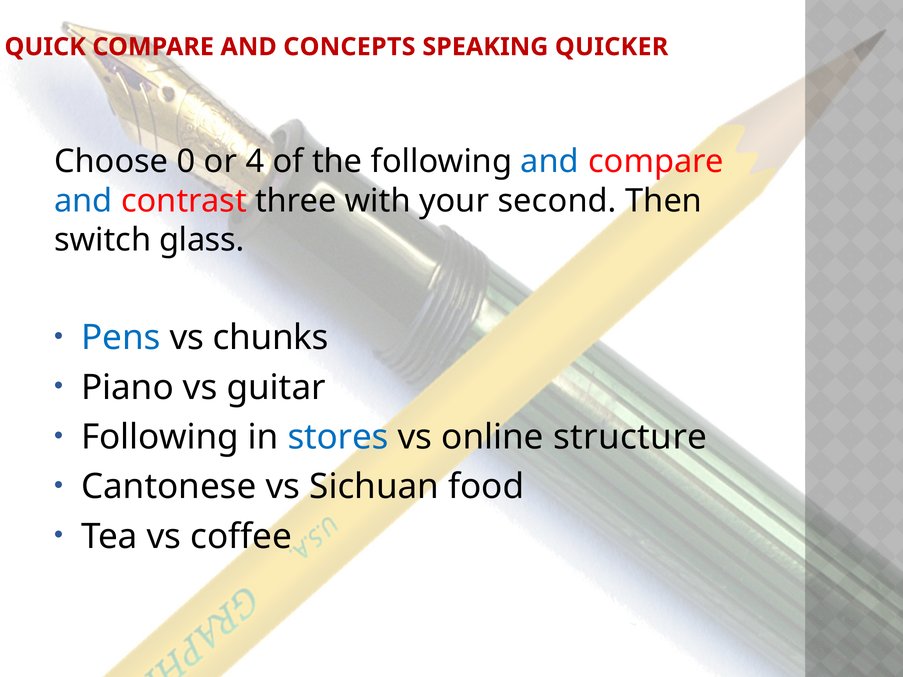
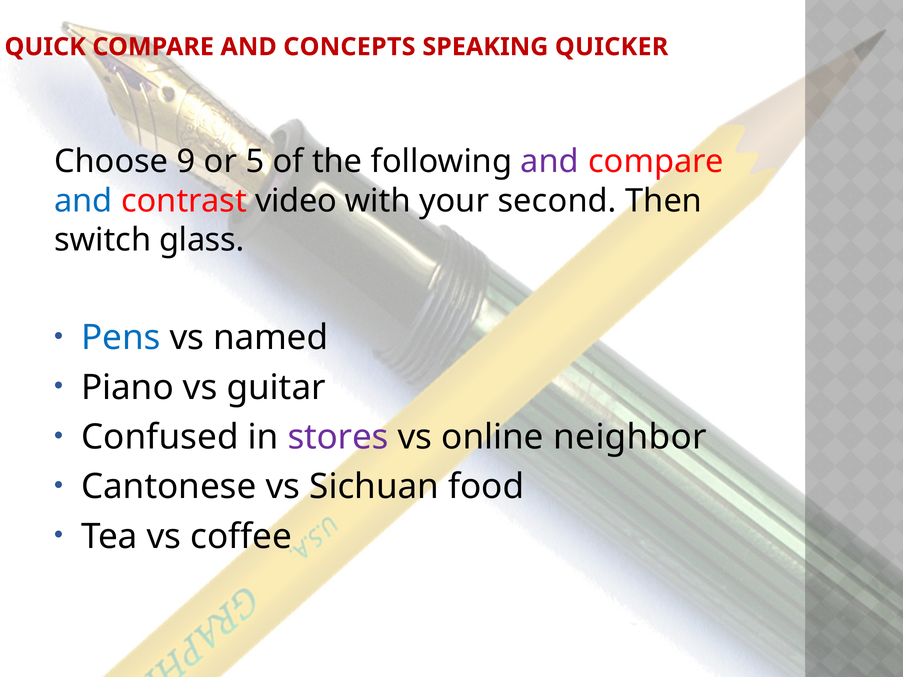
0: 0 -> 9
4: 4 -> 5
and at (550, 162) colour: blue -> purple
three: three -> video
chunks: chunks -> named
Following at (160, 437): Following -> Confused
stores colour: blue -> purple
structure: structure -> neighbor
